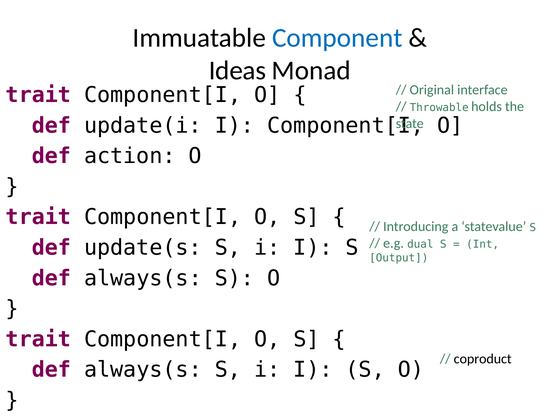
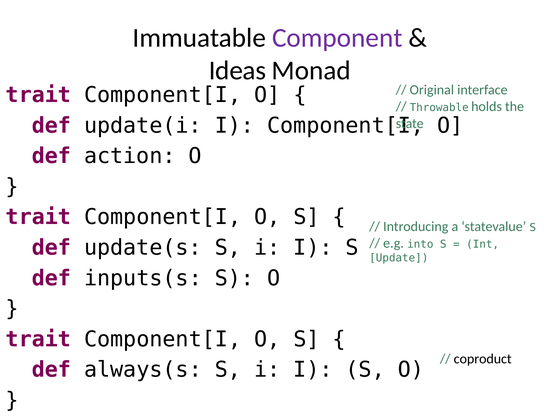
Component colour: blue -> purple
dual: dual -> into
Output: Output -> Update
always(s at (143, 278): always(s -> inputs(s
